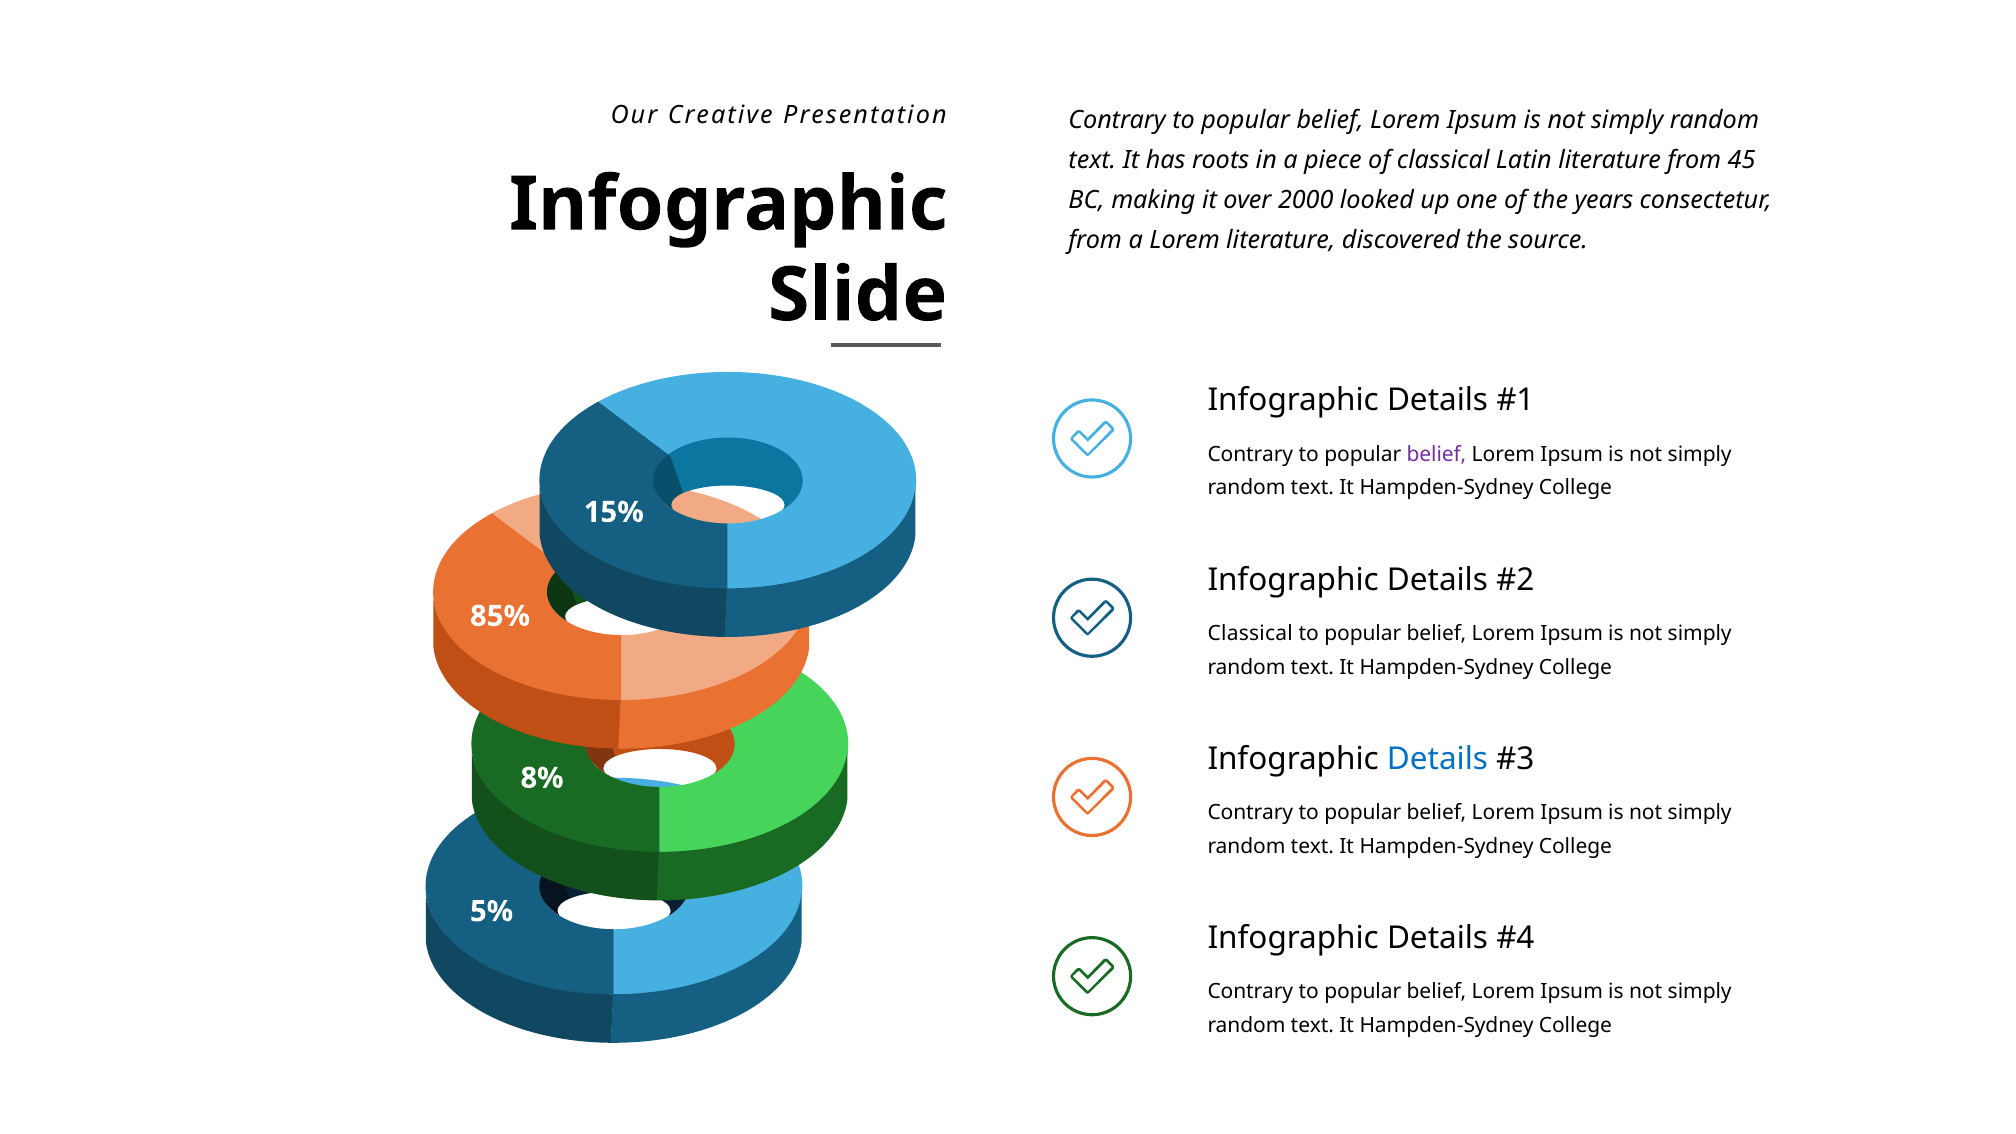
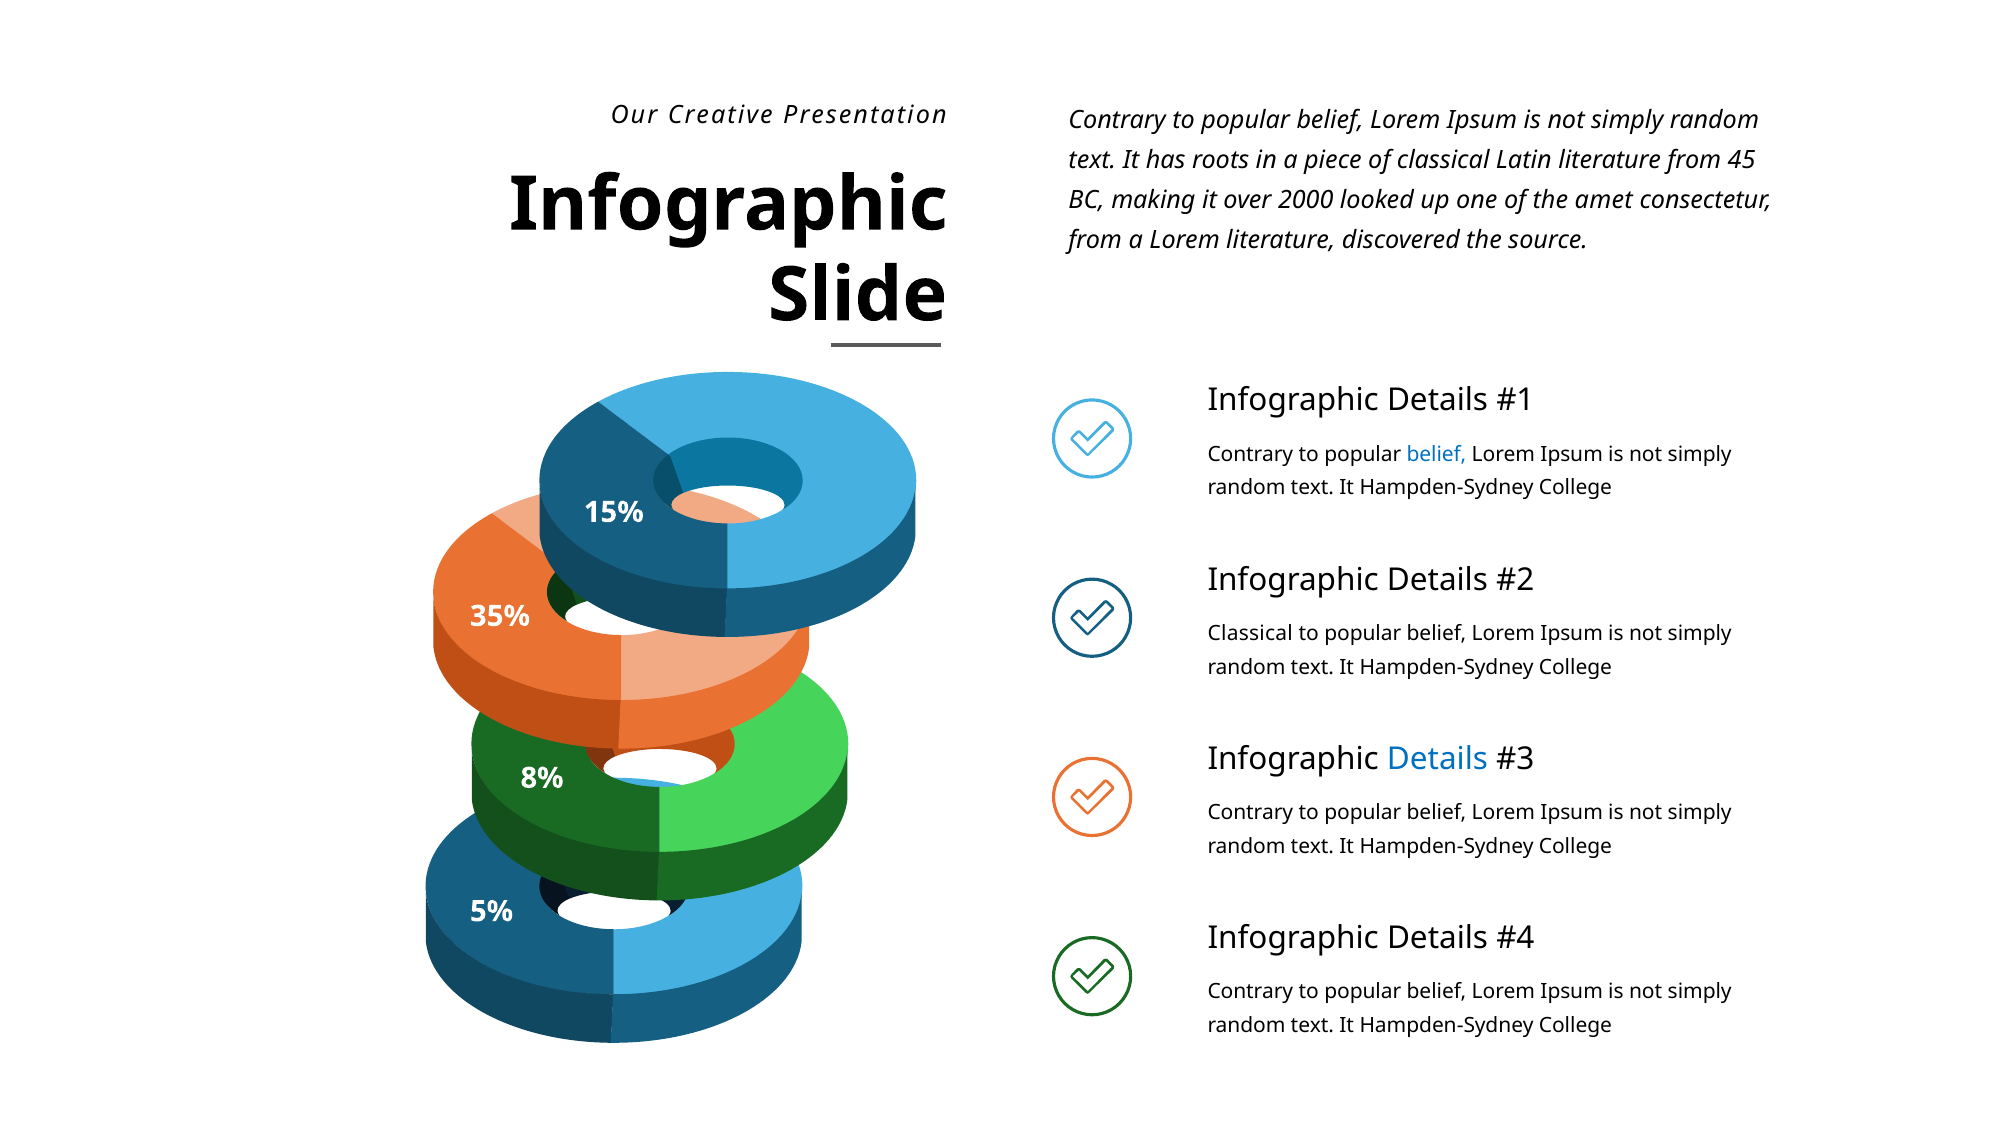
years: years -> amet
belief at (1436, 454) colour: purple -> blue
85%: 85% -> 35%
